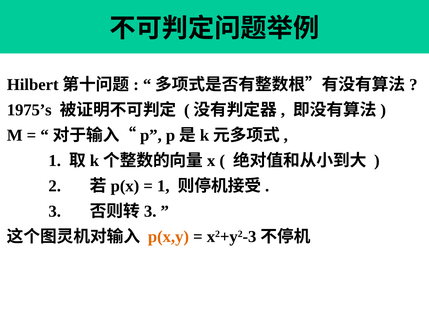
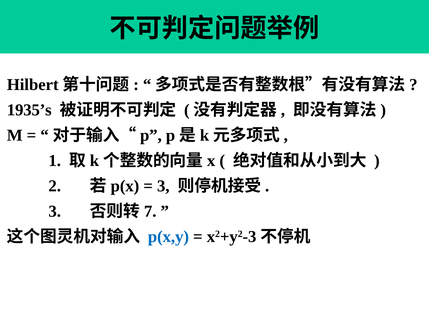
1975’s: 1975’s -> 1935’s
1 at (163, 186): 1 -> 3
3 at (150, 212): 3 -> 7
p(x,y colour: orange -> blue
